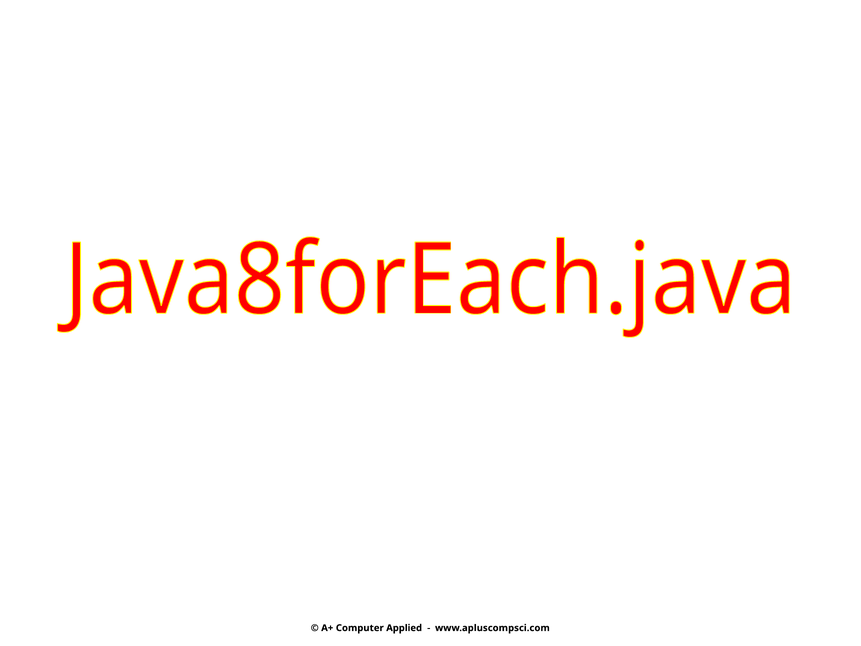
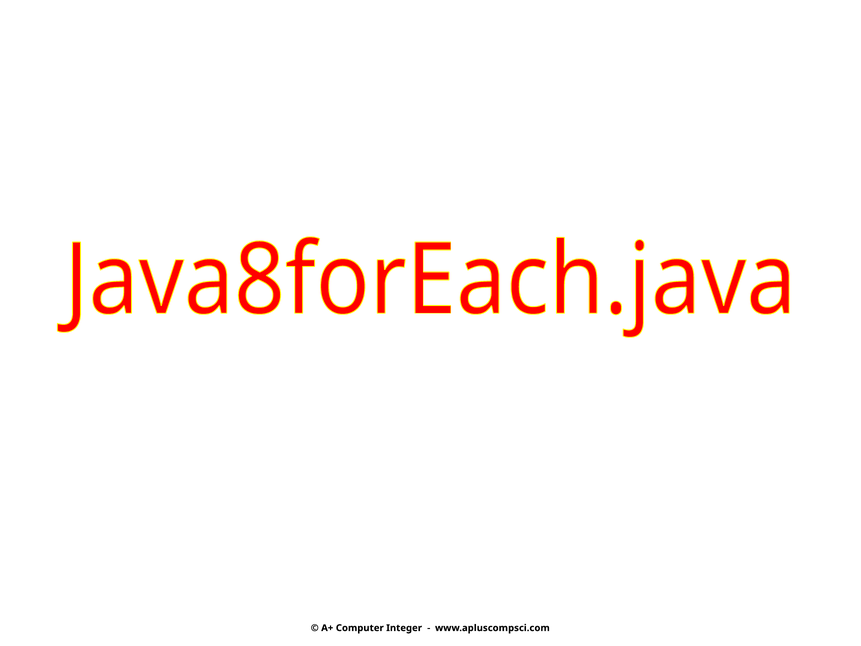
Applied: Applied -> Integer
